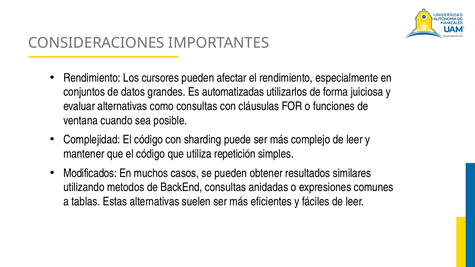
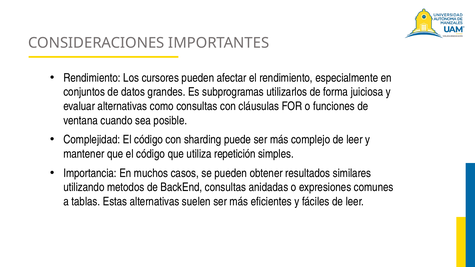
automatizadas: automatizadas -> subprogramas
Modificados: Modificados -> Importancia
